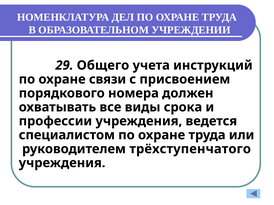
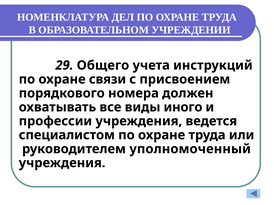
срока: срока -> иного
трёхступенчатого: трёхступенчатого -> уполномоченный
